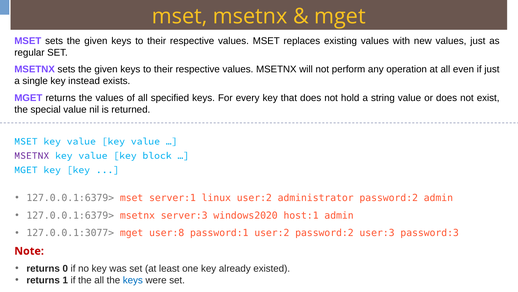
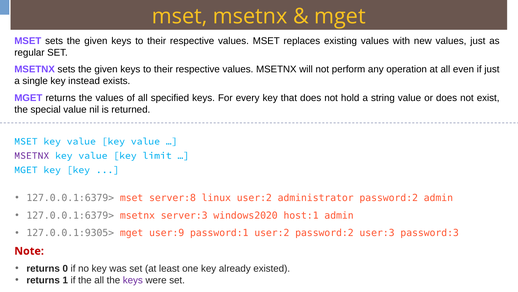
block: block -> limit
server:1: server:1 -> server:8
127.0.0.1:3077>: 127.0.0.1:3077> -> 127.0.0.1:9305>
user:8: user:8 -> user:9
keys at (133, 280) colour: blue -> purple
